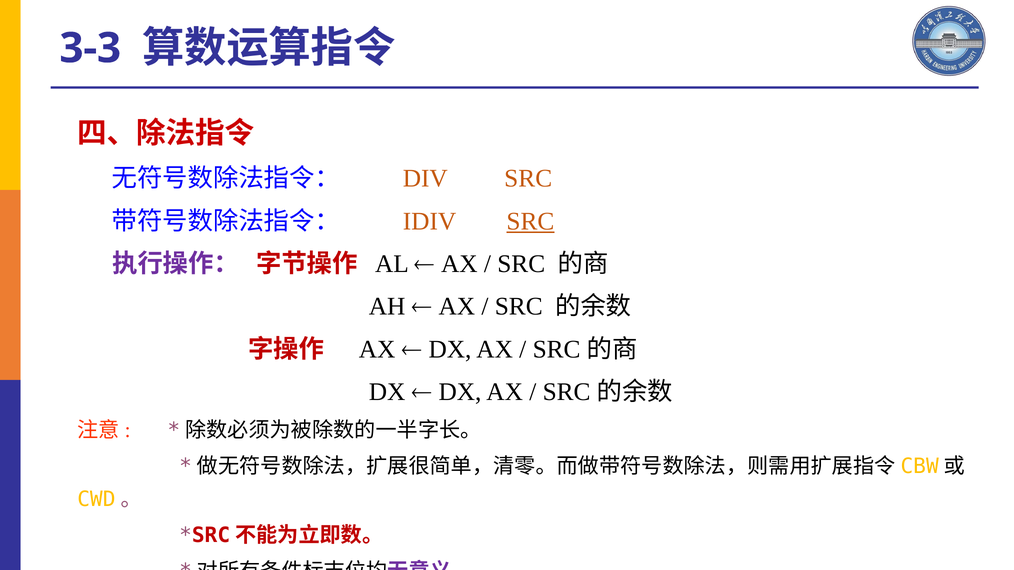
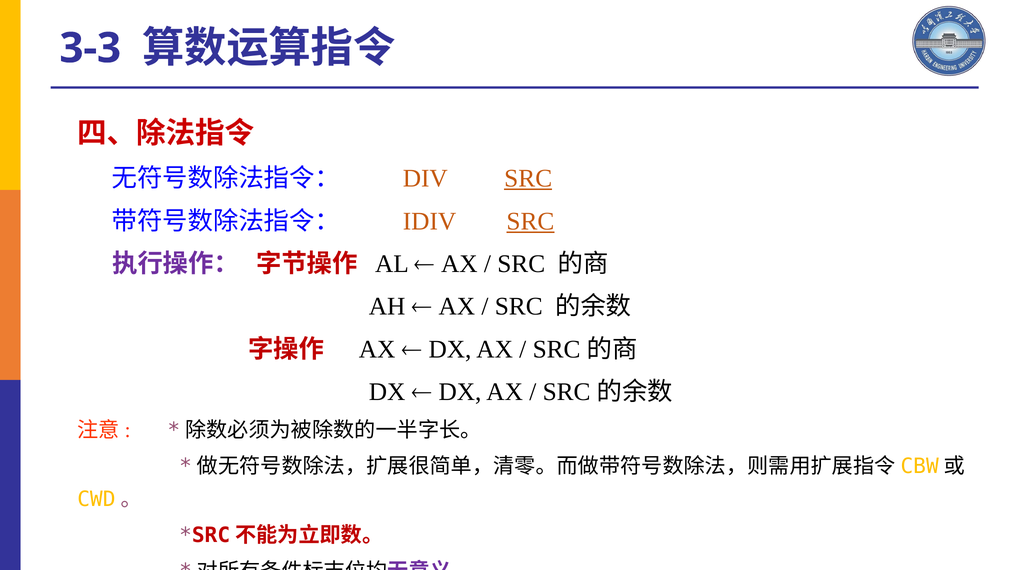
SRC at (528, 179) underline: none -> present
